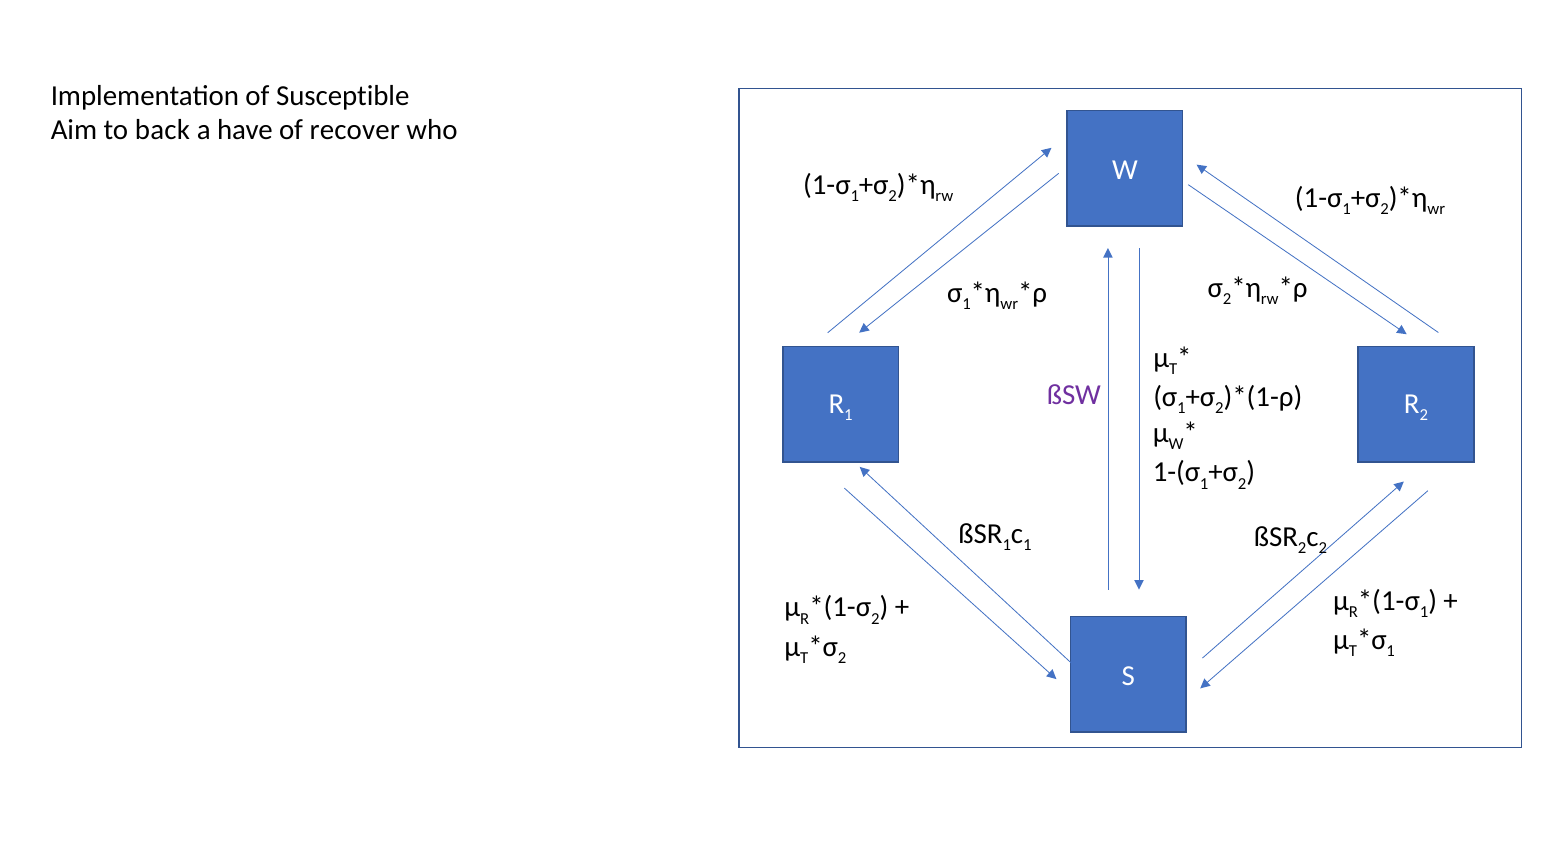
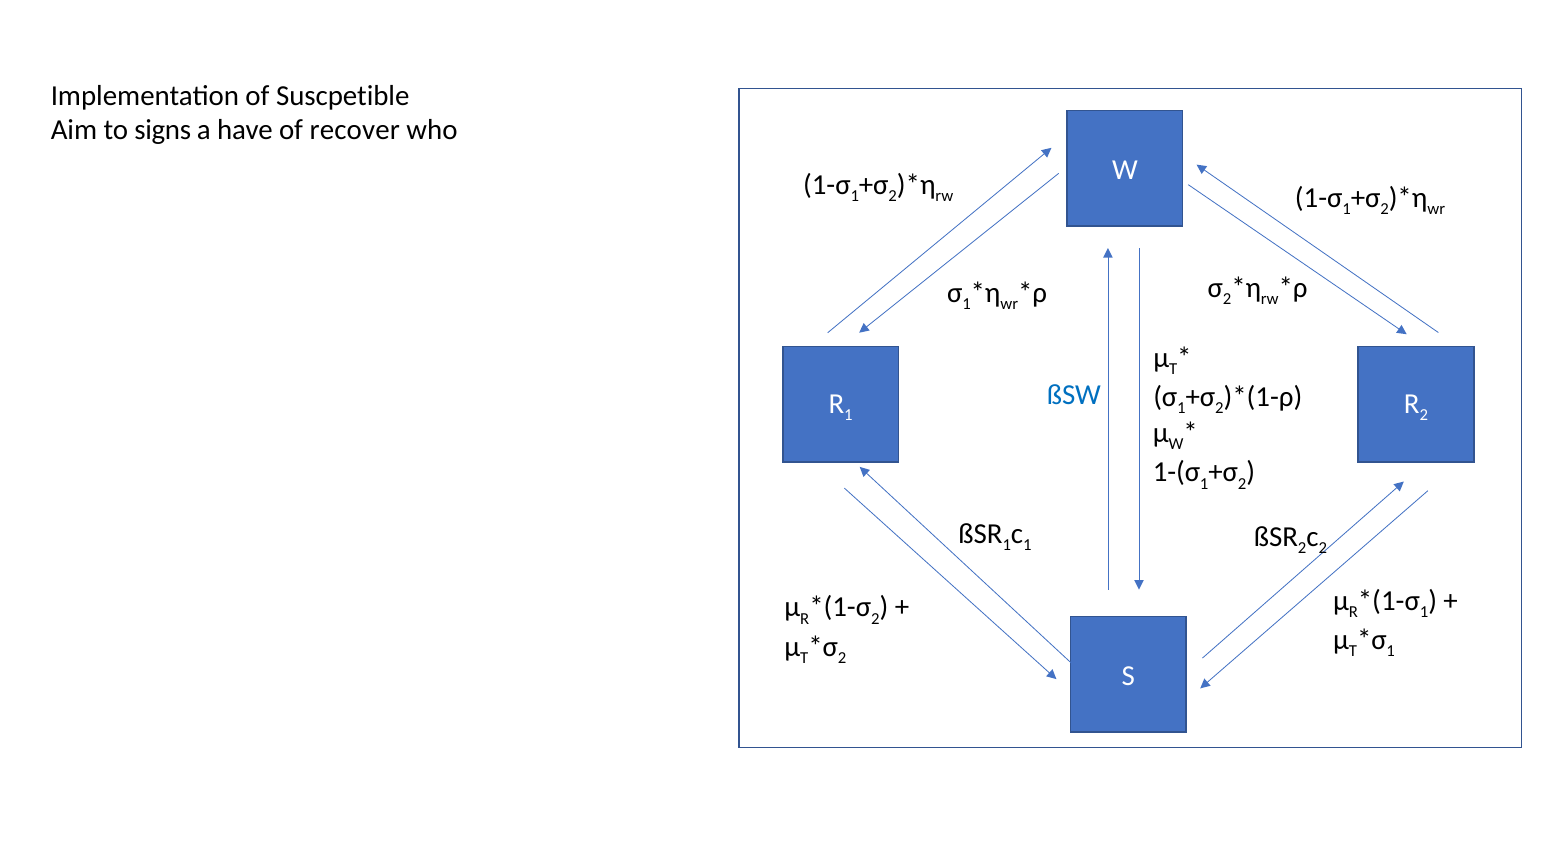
Susceptible: Susceptible -> Suscpetible
back: back -> signs
ßSW colour: purple -> blue
